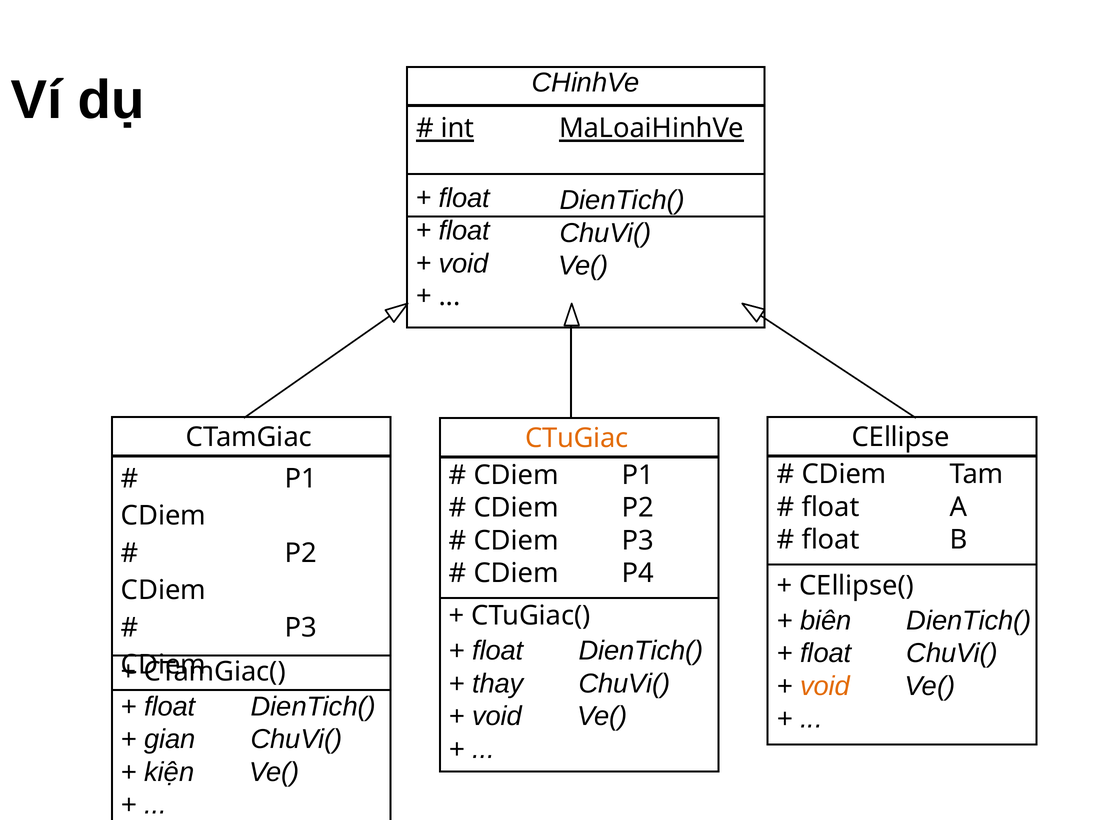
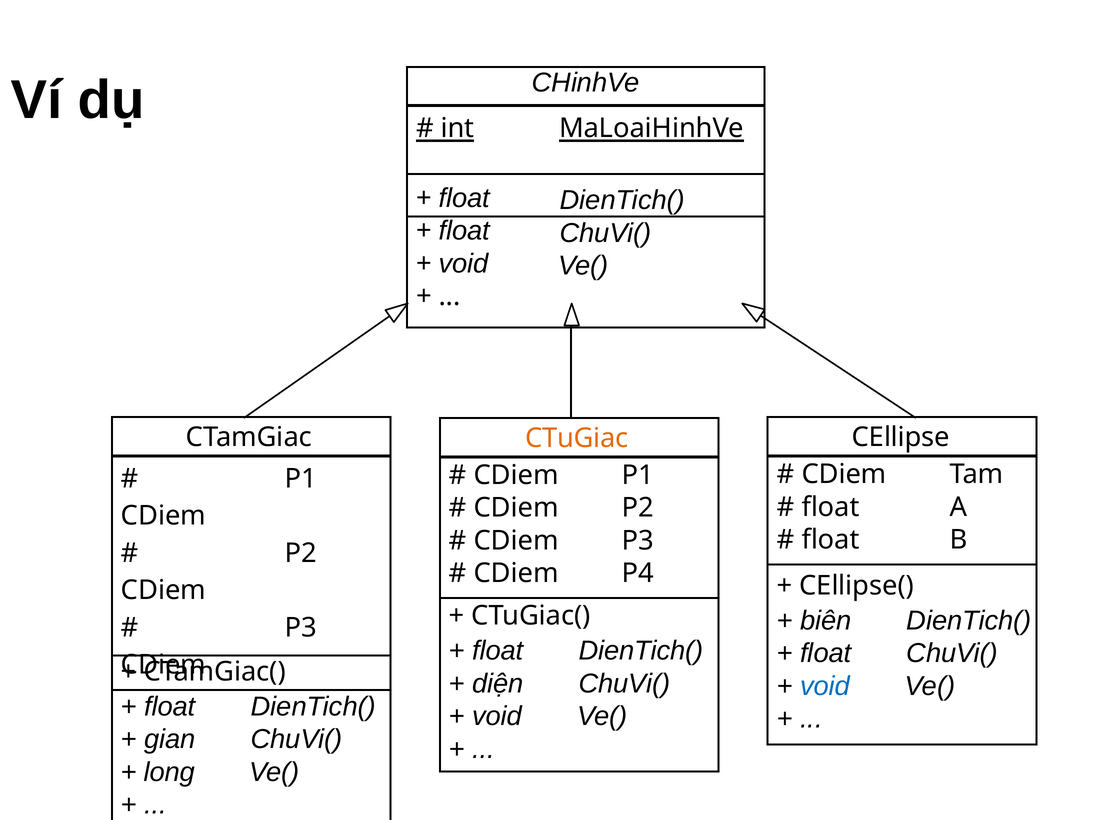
thay: thay -> diện
void at (825, 686) colour: orange -> blue
kiện: kiện -> long
